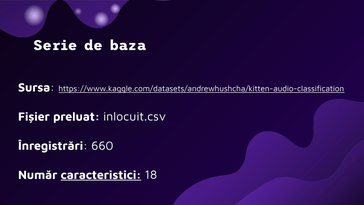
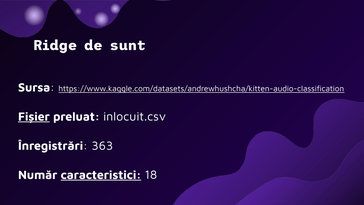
Serie: Serie -> Ridge
baza: baza -> sunt
Fişier underline: none -> present
660: 660 -> 363
